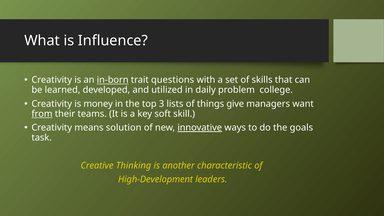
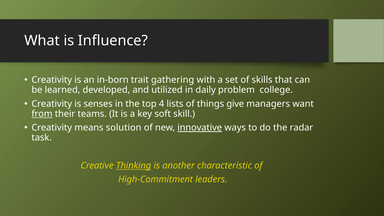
in-born underline: present -> none
questions: questions -> gathering
money: money -> senses
3: 3 -> 4
goals: goals -> radar
Thinking underline: none -> present
High-Development: High-Development -> High-Commitment
